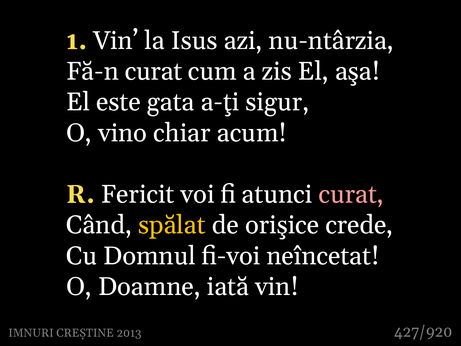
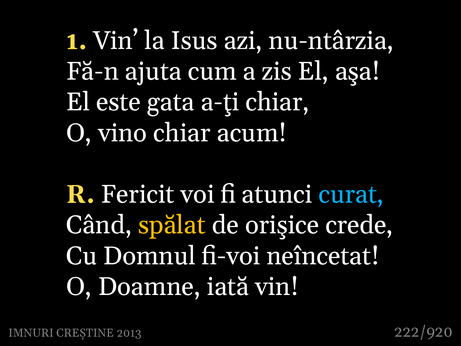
Fă-n curat: curat -> ajuta
a-ţi sigur: sigur -> chiar
curat at (351, 194) colour: pink -> light blue
427/920: 427/920 -> 222/920
